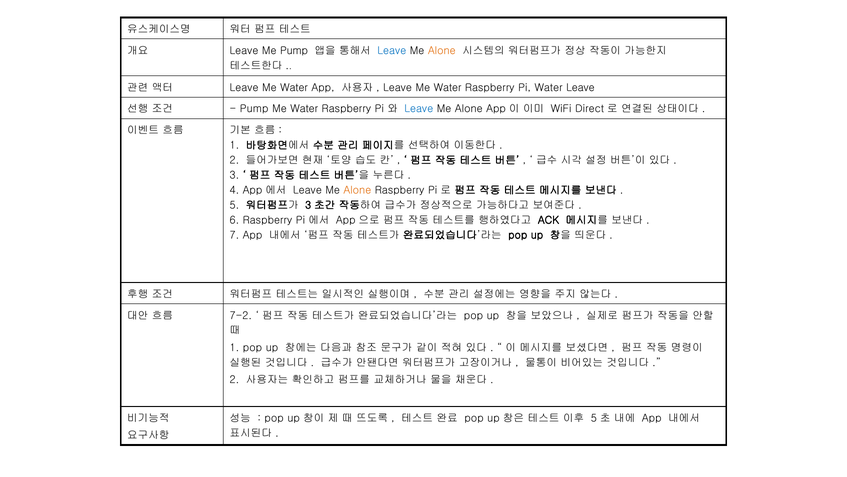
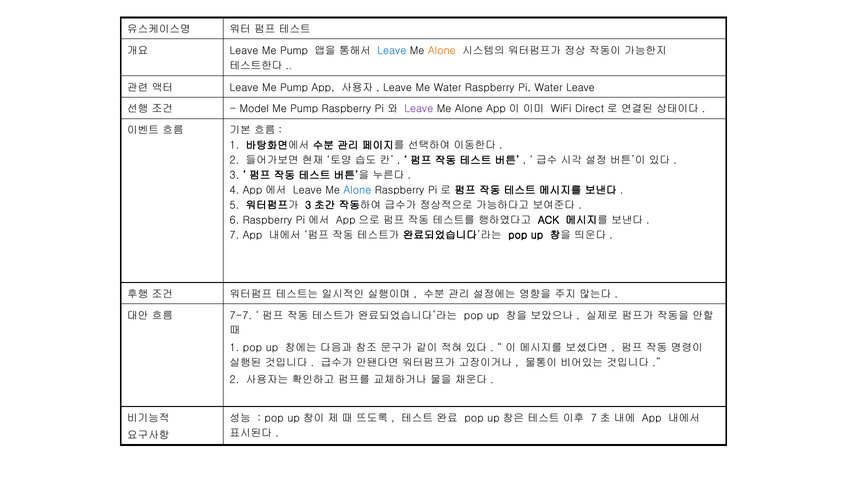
Water at (294, 87): Water -> Pump
Pump at (254, 109): Pump -> Model
Water at (304, 109): Water -> Pump
Leave at (419, 109) colour: blue -> purple
Alone at (357, 190) colour: orange -> blue
7-2: 7-2 -> 7-7
5 at (594, 418): 5 -> 7
